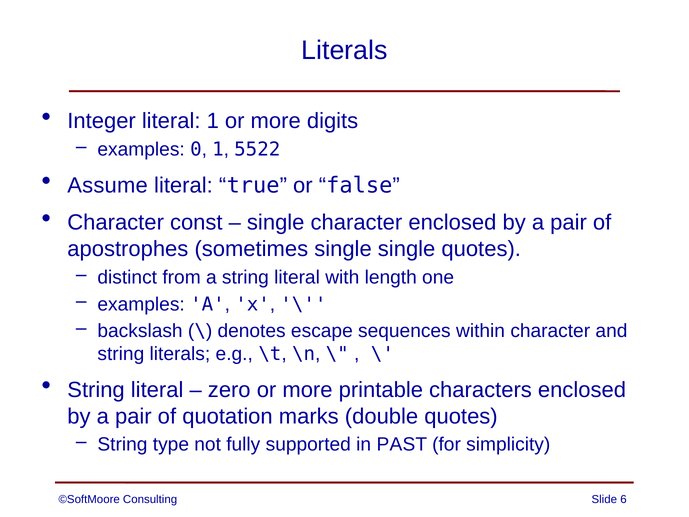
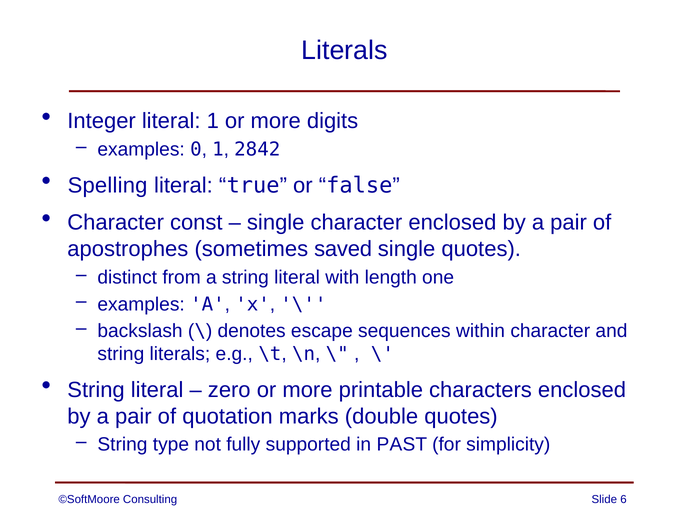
5522: 5522 -> 2842
Assume: Assume -> Spelling
sometimes single: single -> saved
